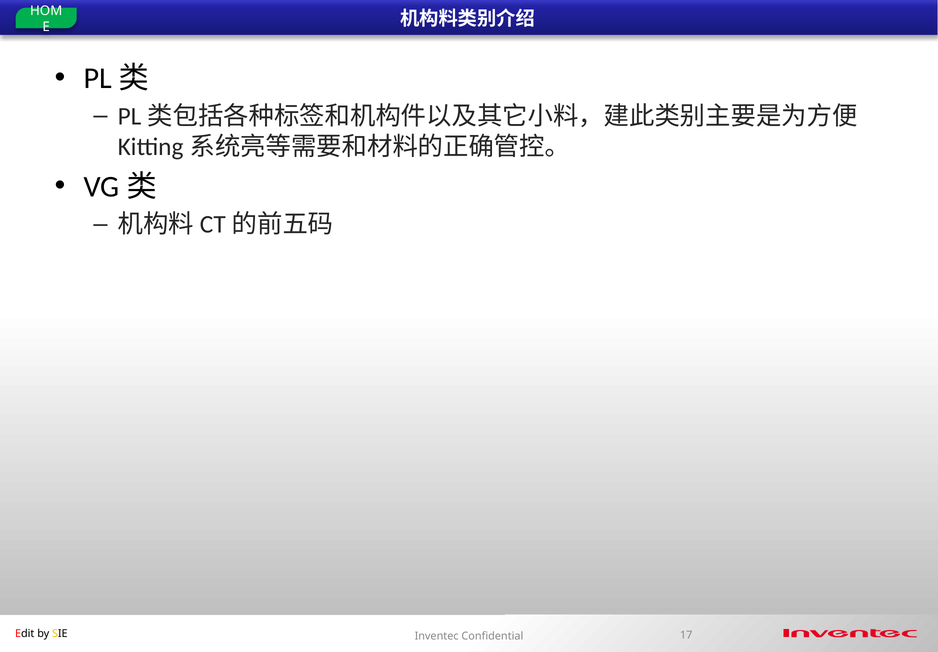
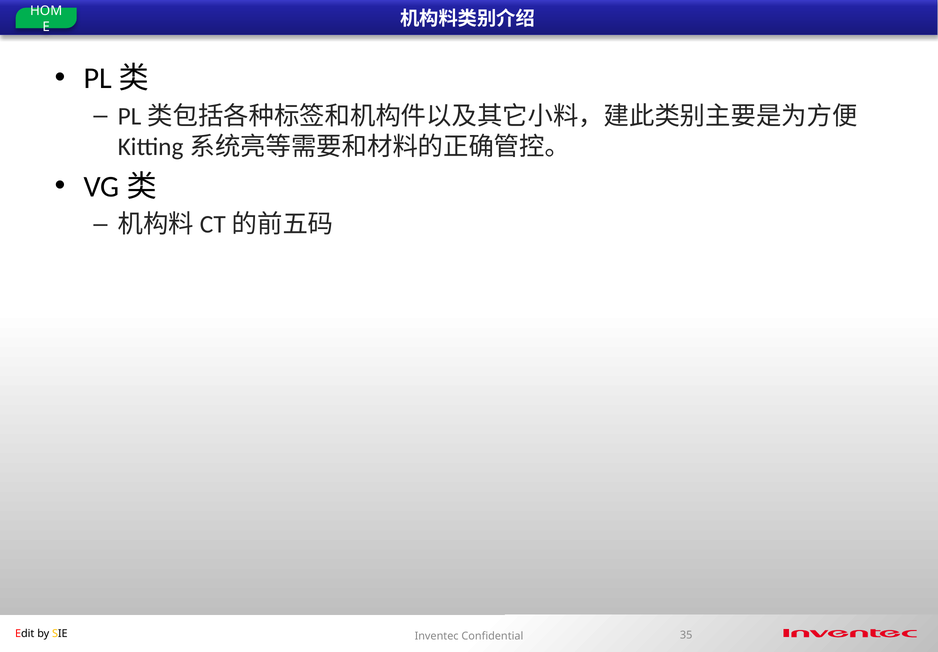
17: 17 -> 35
